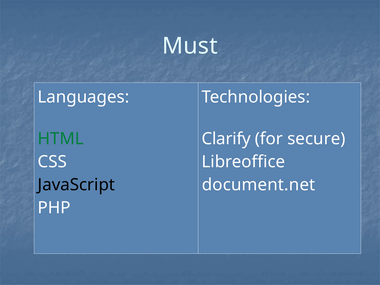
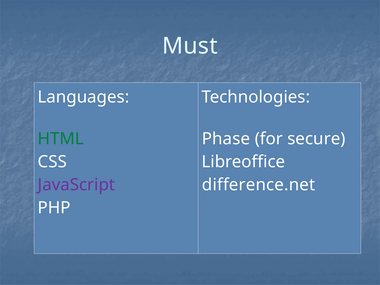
Clarify: Clarify -> Phase
JavaScript colour: black -> purple
document.net: document.net -> difference.net
